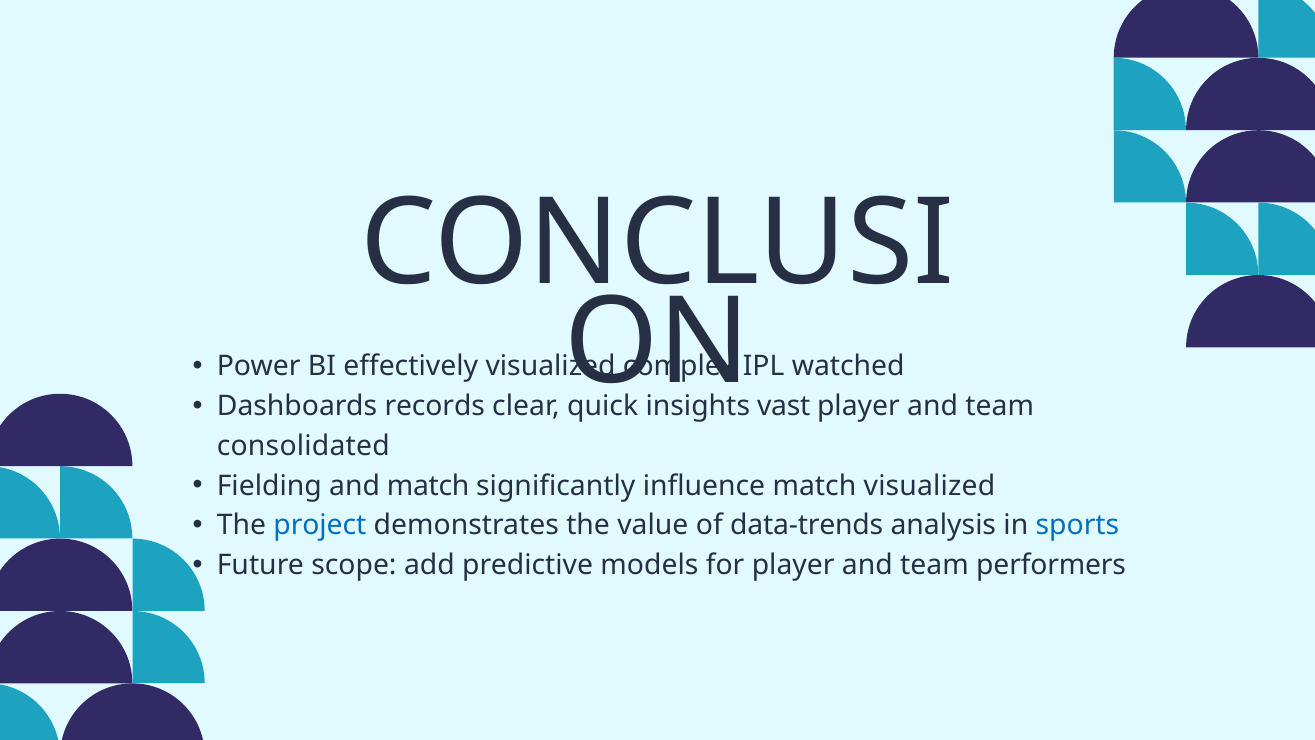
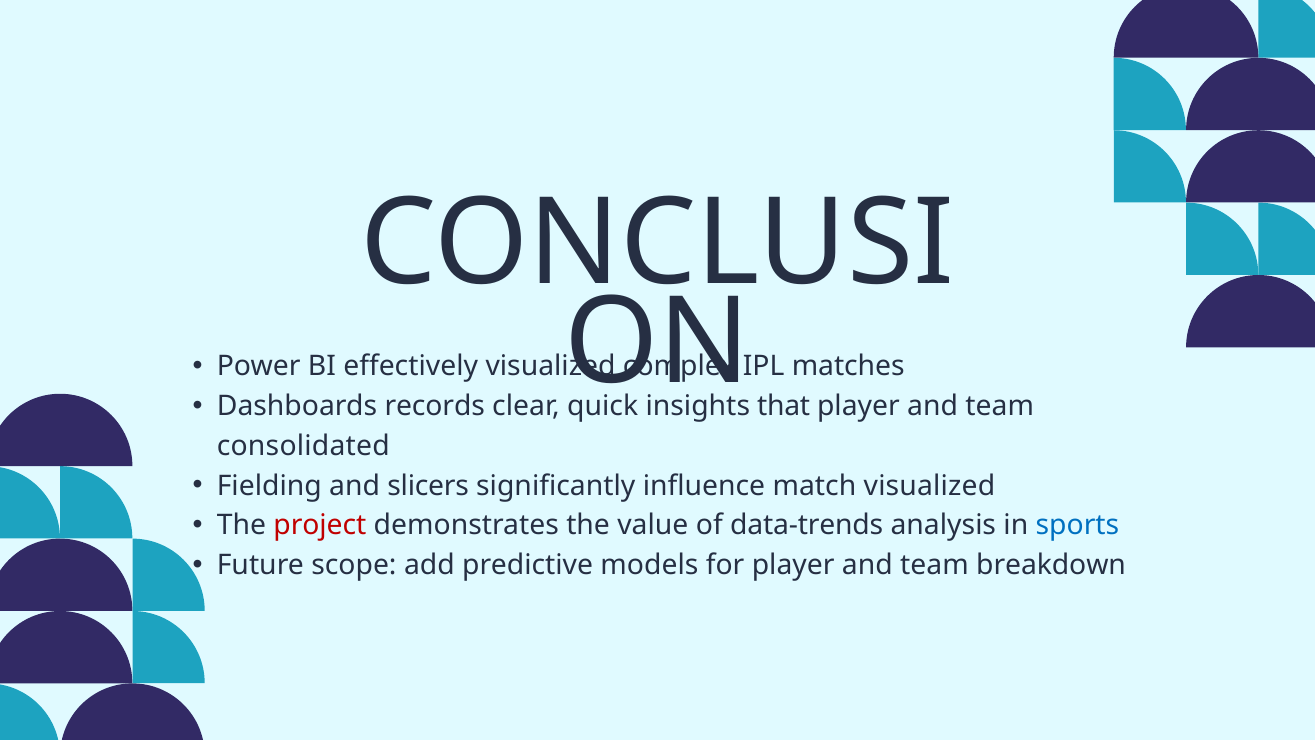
watched: watched -> matches
vast: vast -> that
and match: match -> slicers
project colour: blue -> red
performers: performers -> breakdown
